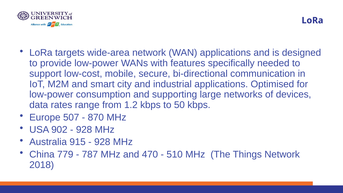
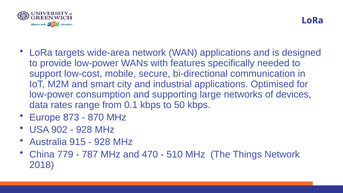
1.2: 1.2 -> 0.1
507: 507 -> 873
